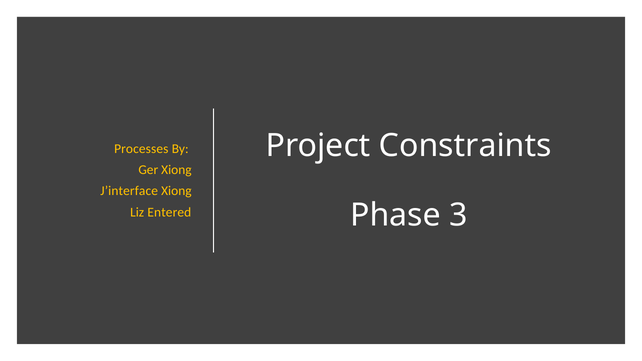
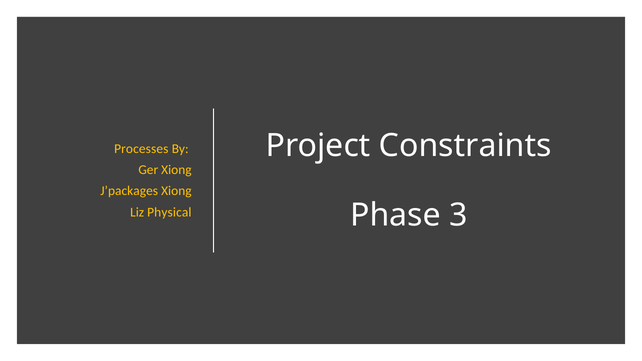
J’interface: J’interface -> J’packages
Entered: Entered -> Physical
